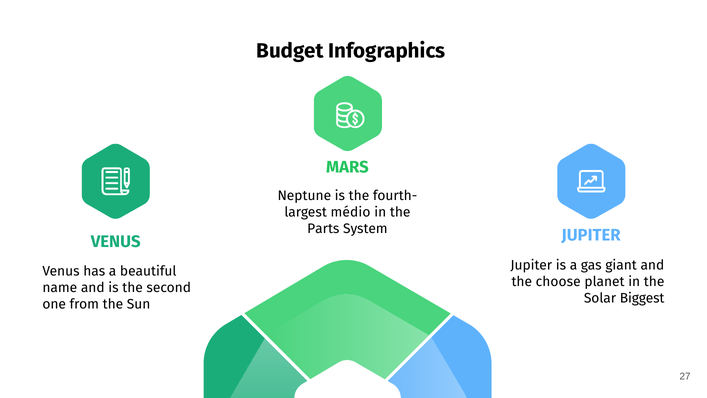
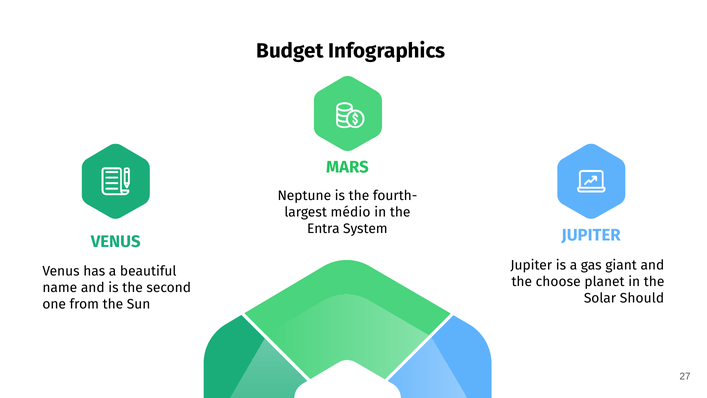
Parts: Parts -> Entra
Biggest: Biggest -> Should
